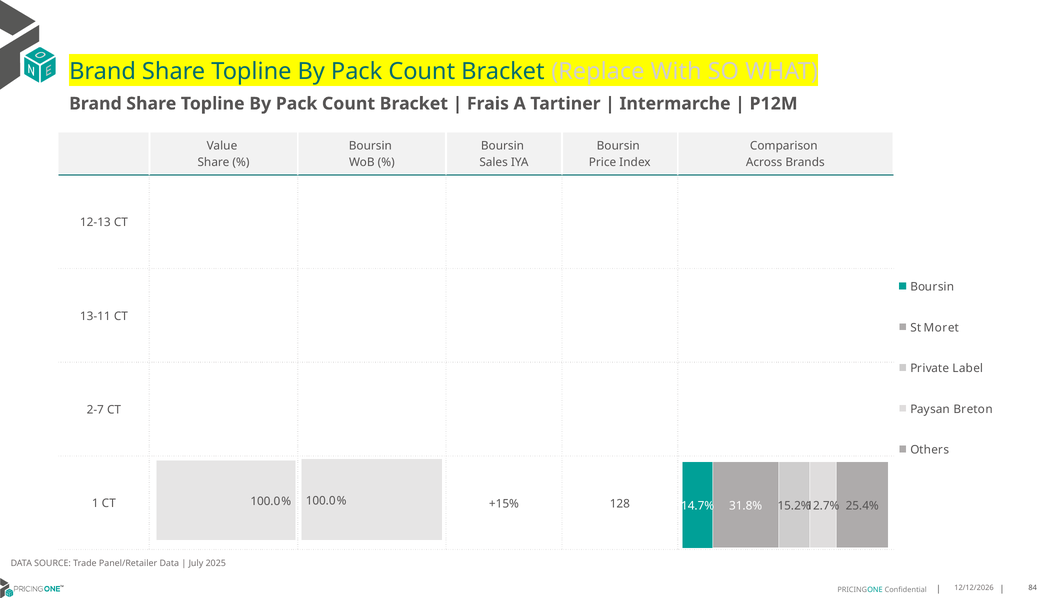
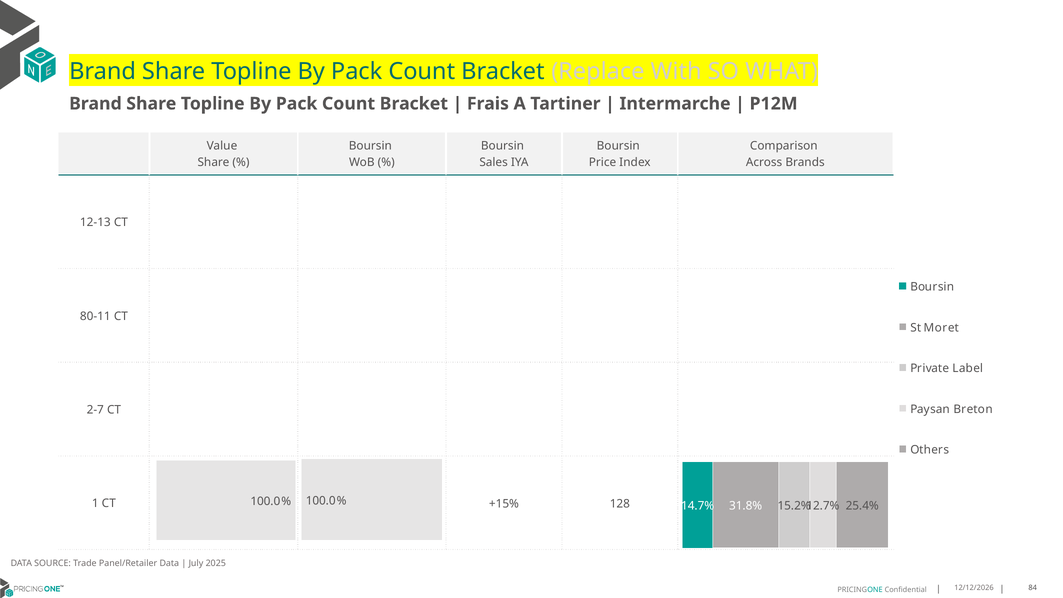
13-11: 13-11 -> 80-11
